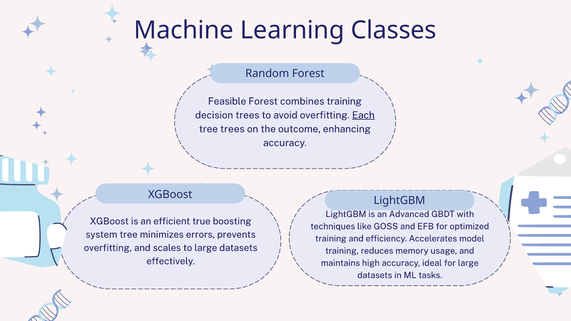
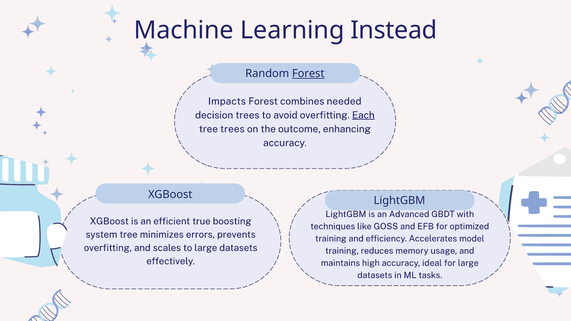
Classes: Classes -> Instead
Forest at (308, 74) underline: none -> present
Feasible: Feasible -> Impacts
combines training: training -> needed
